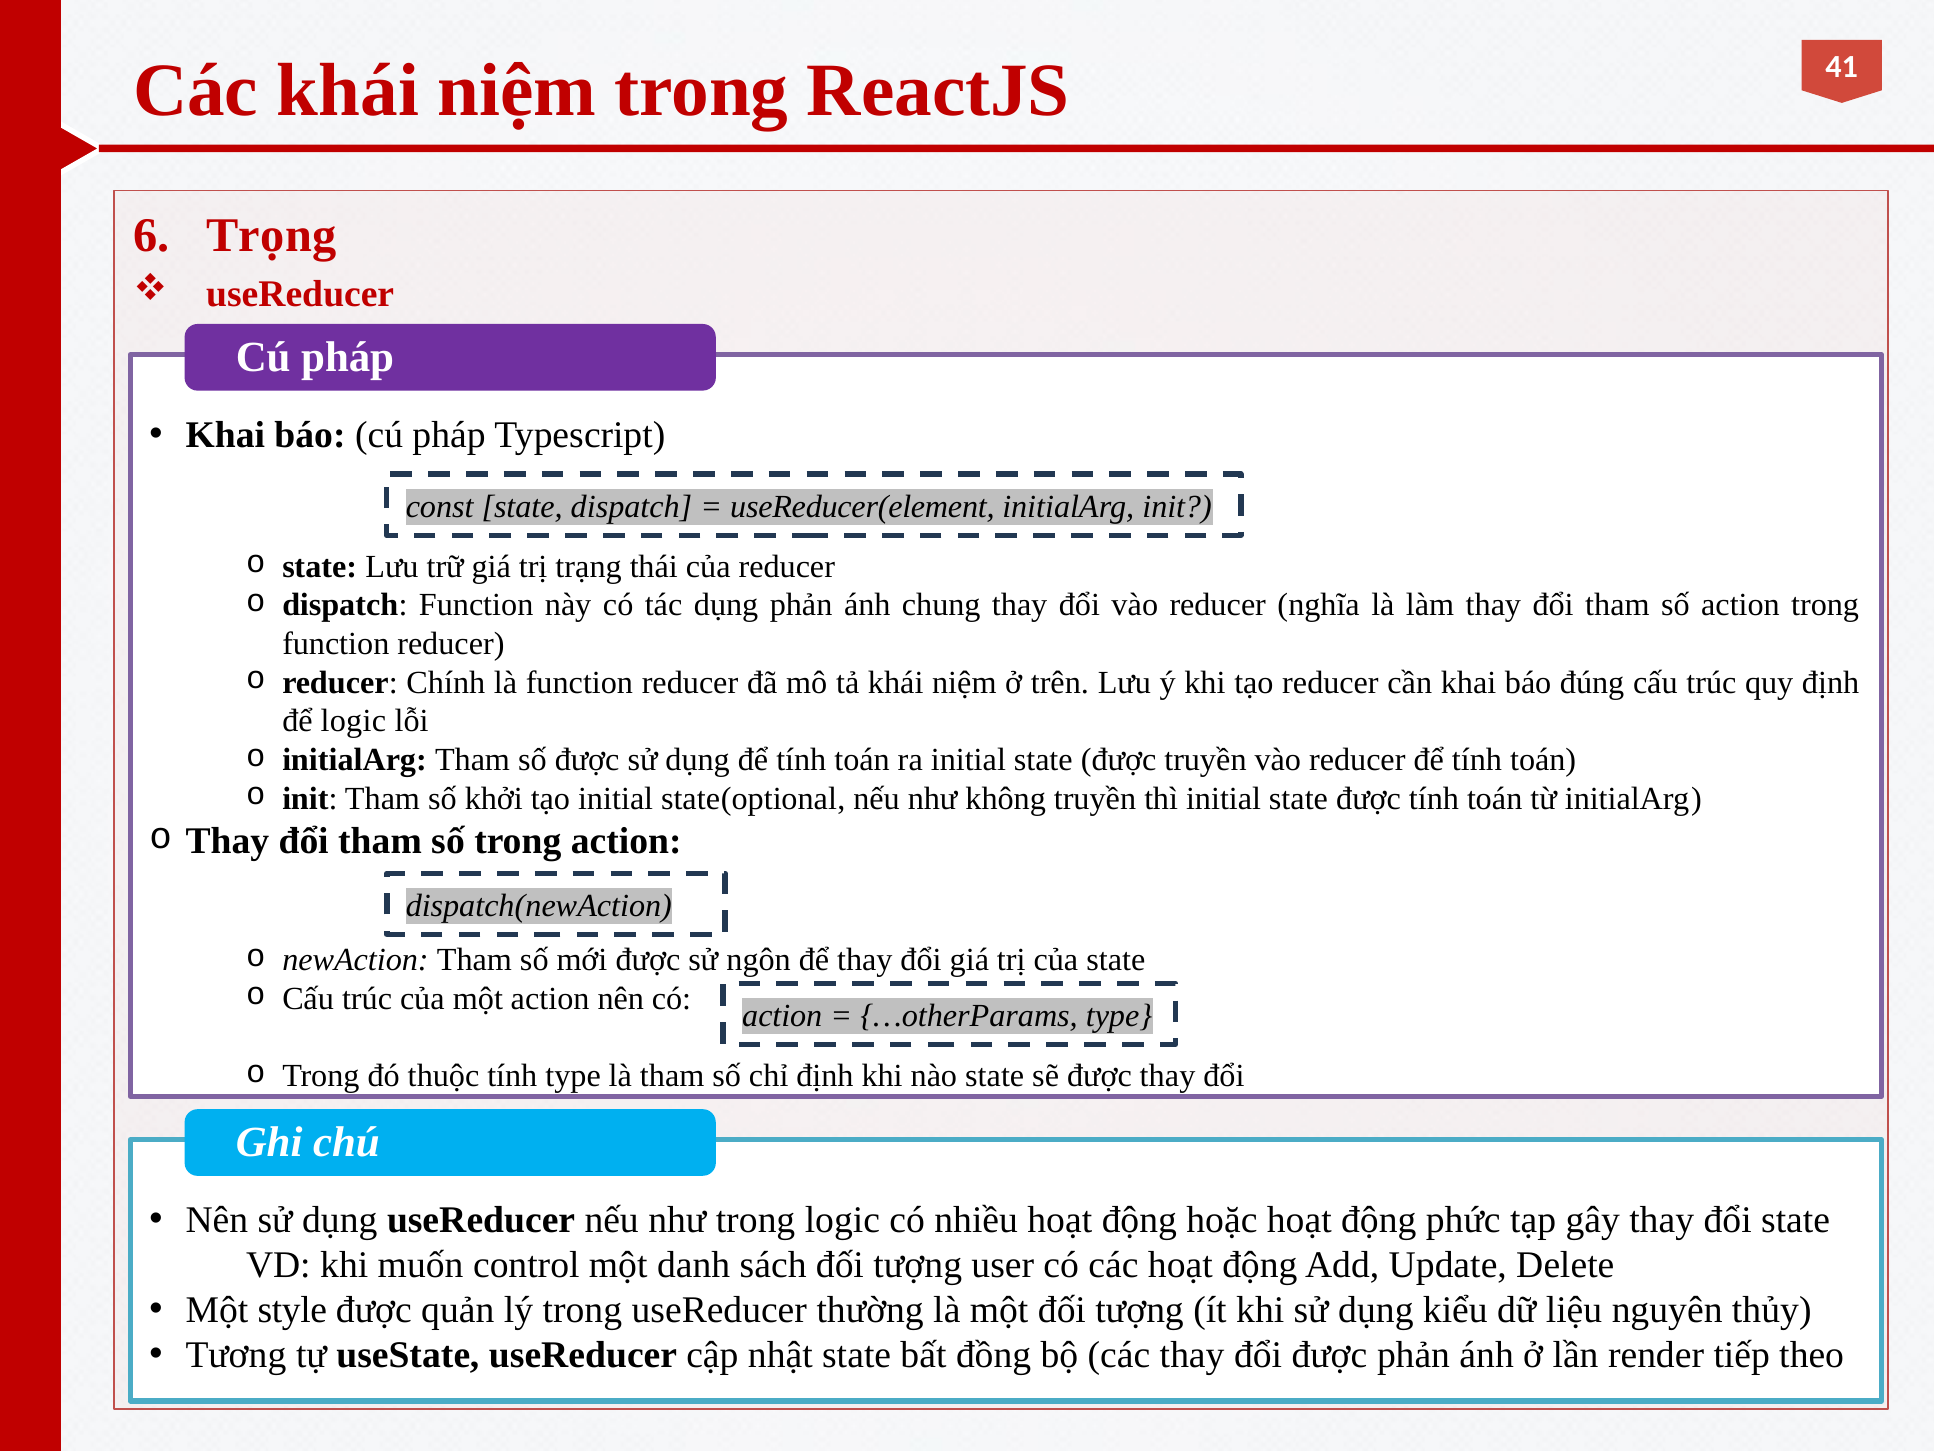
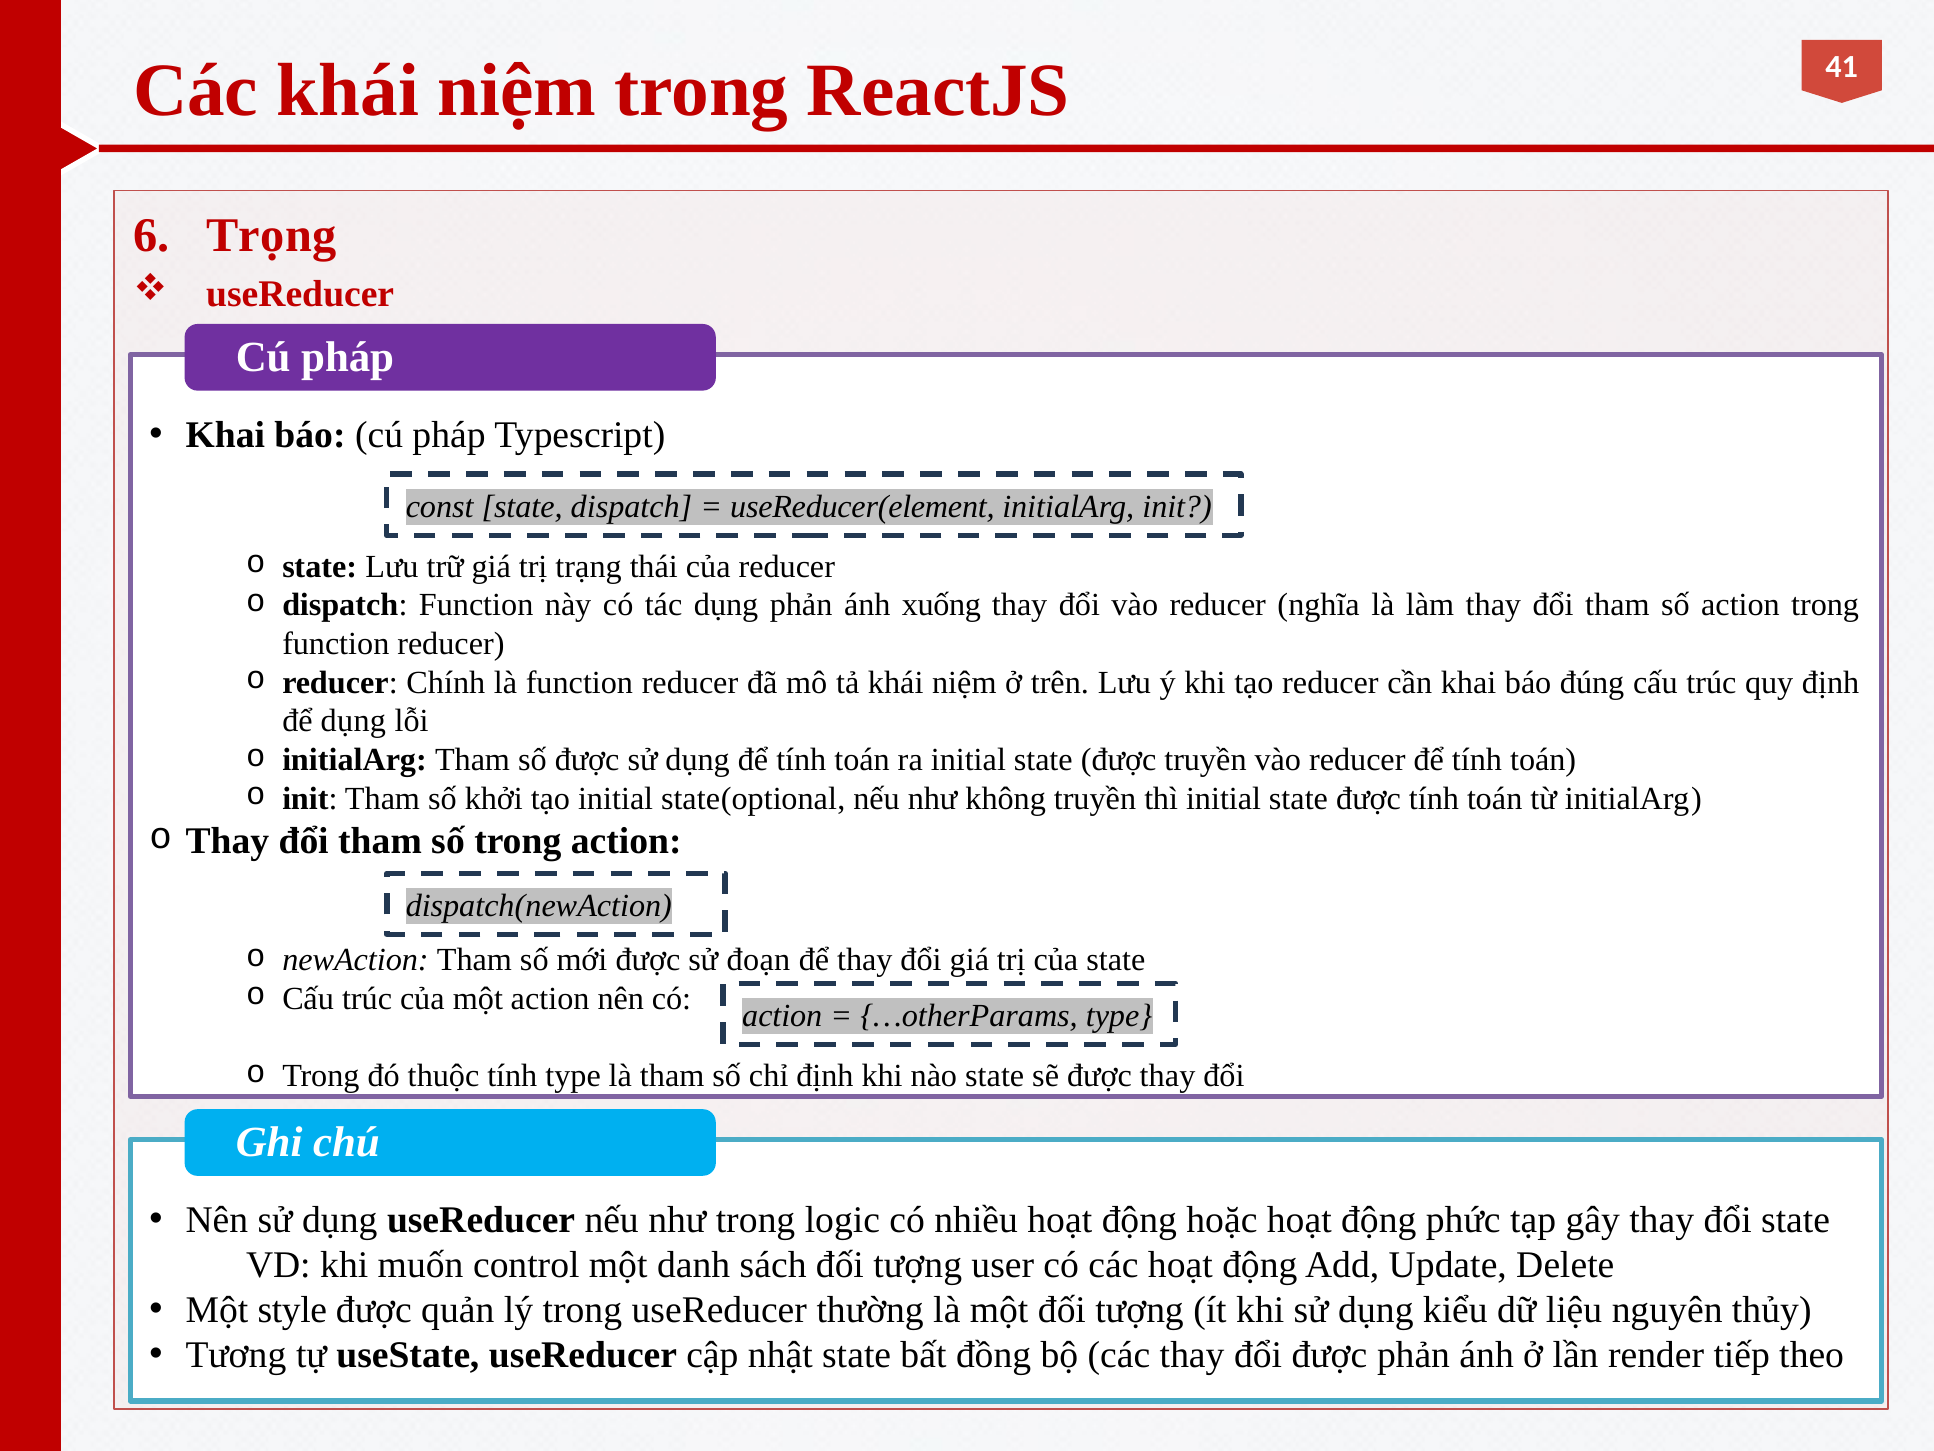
chung: chung -> xuống
để logic: logic -> dụng
ngôn: ngôn -> đoạn
